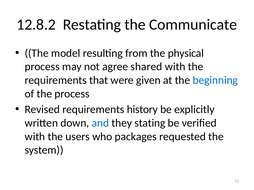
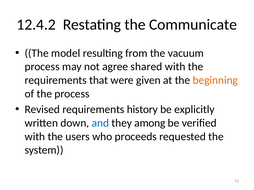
12.8.2: 12.8.2 -> 12.4.2
physical: physical -> vacuum
beginning colour: blue -> orange
stating: stating -> among
packages: packages -> proceeds
